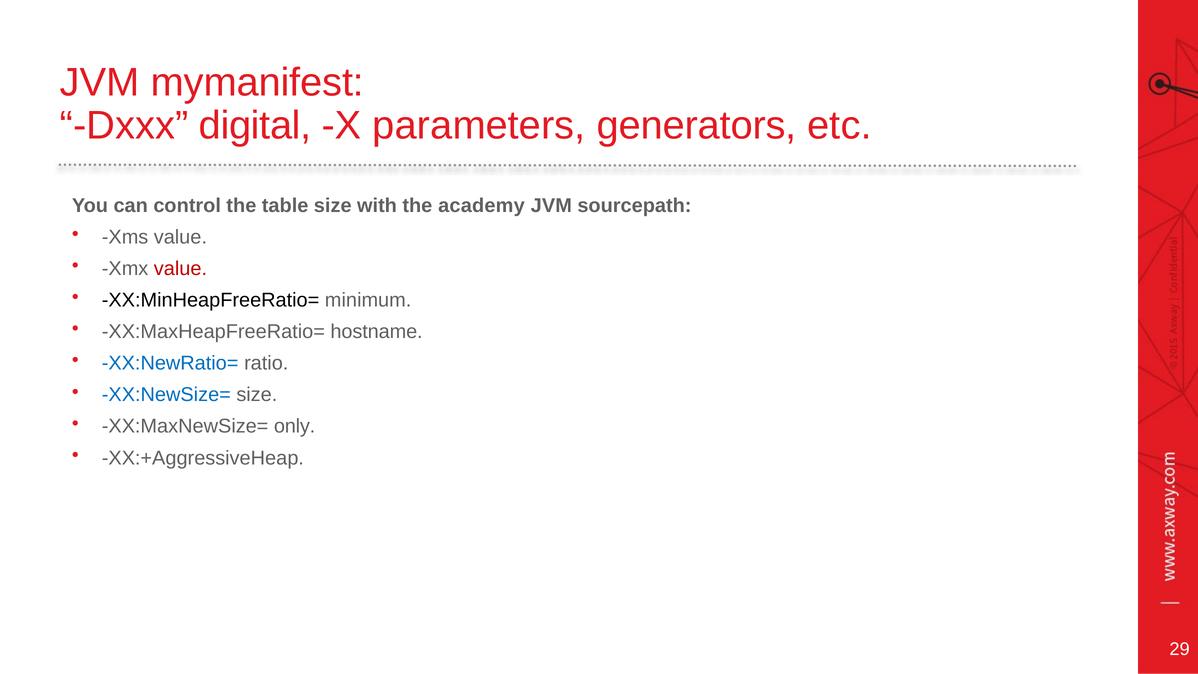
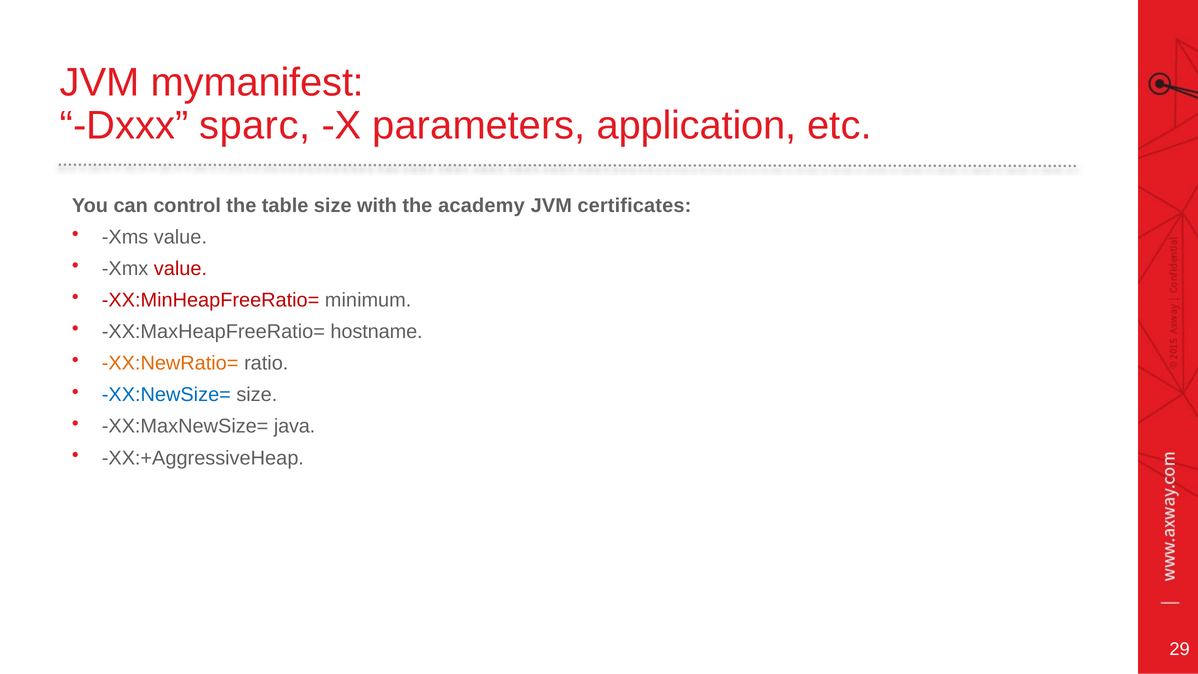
digital: digital -> sparc
generators: generators -> application
sourcepath: sourcepath -> certificates
XX:MinHeapFreeRatio= colour: black -> red
XX:NewRatio= colour: blue -> orange
only: only -> java
